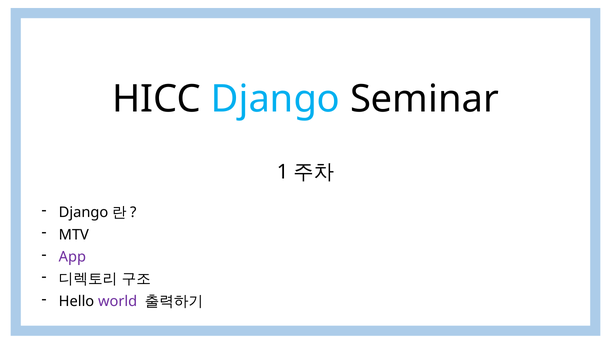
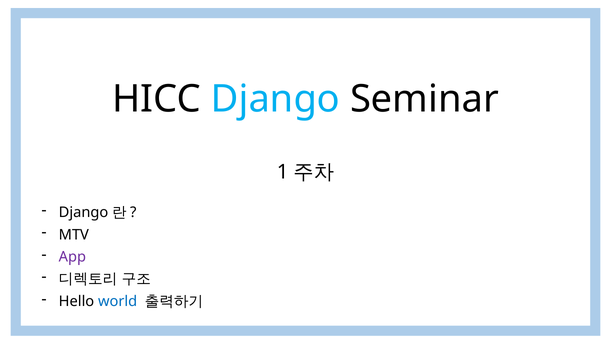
world colour: purple -> blue
